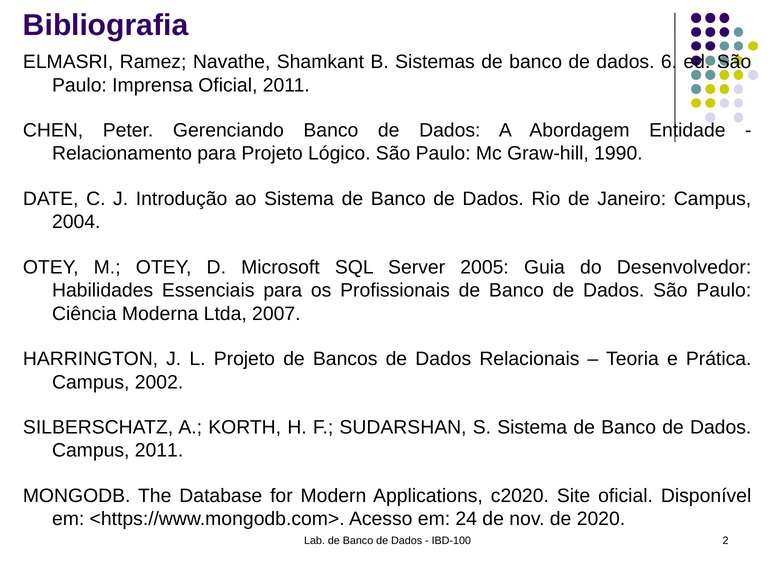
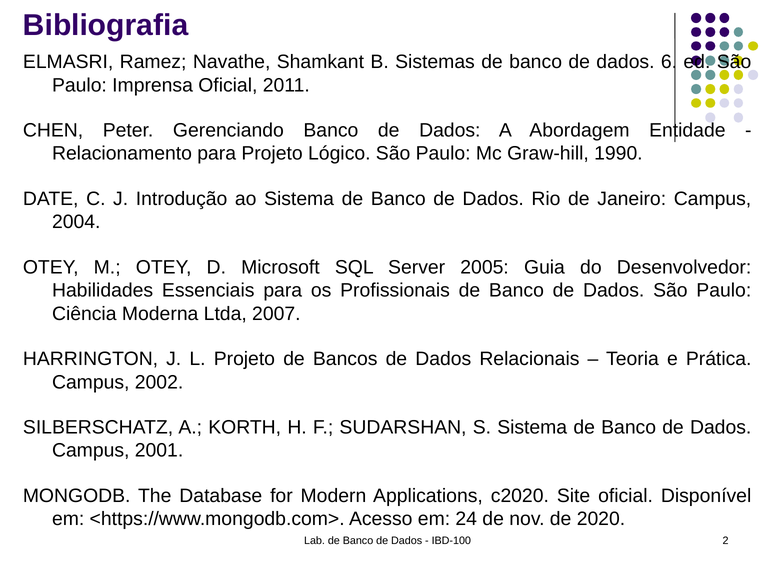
Campus 2011: 2011 -> 2001
